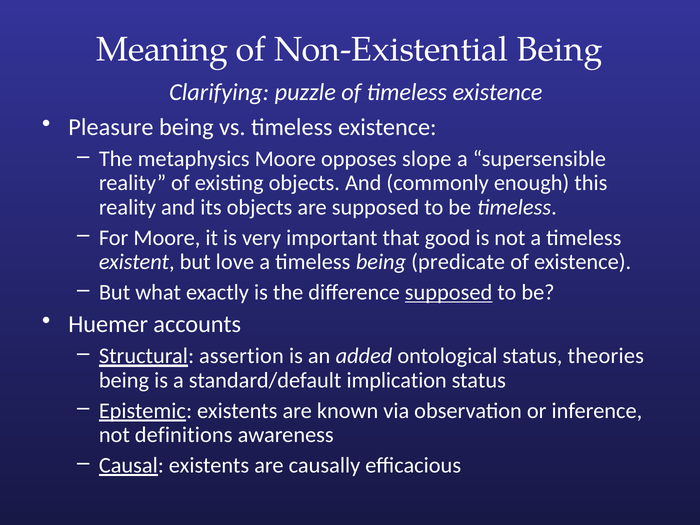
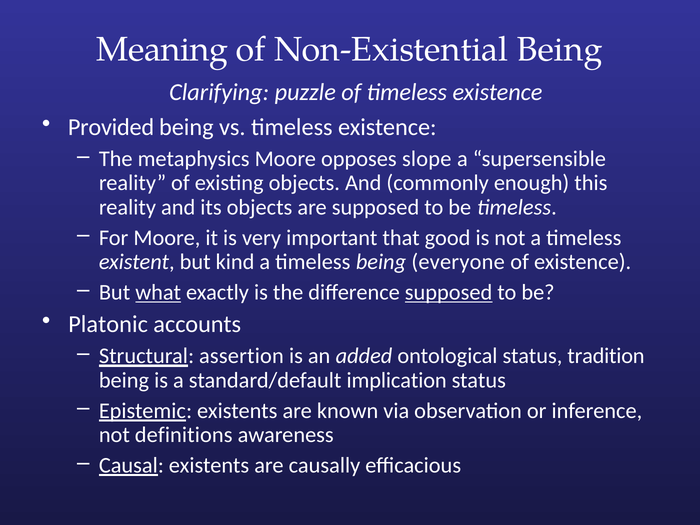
Pleasure: Pleasure -> Provided
love: love -> kind
predicate: predicate -> everyone
what underline: none -> present
Huemer: Huemer -> Platonic
theories: theories -> tradition
